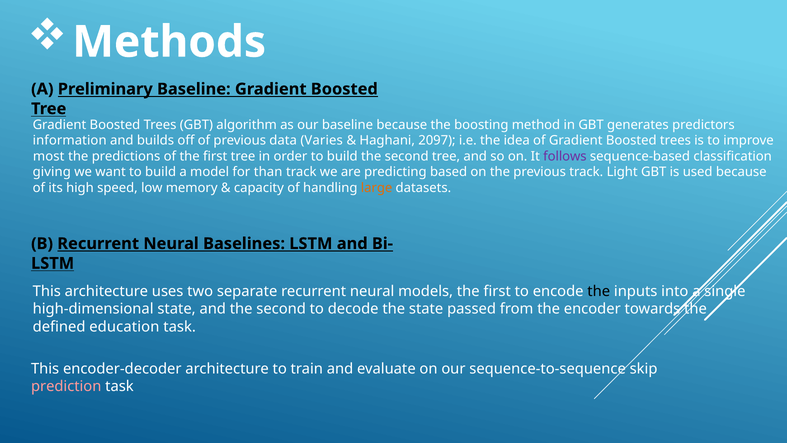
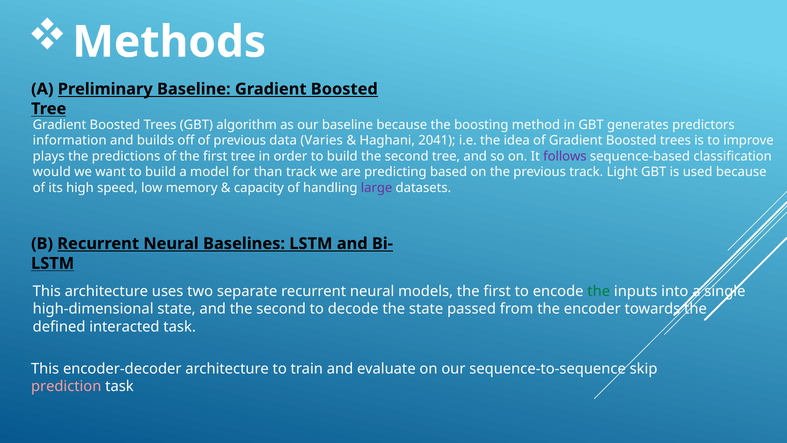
2097: 2097 -> 2041
most: most -> plays
giving: giving -> would
large colour: orange -> purple
the at (599, 291) colour: black -> green
education: education -> interacted
